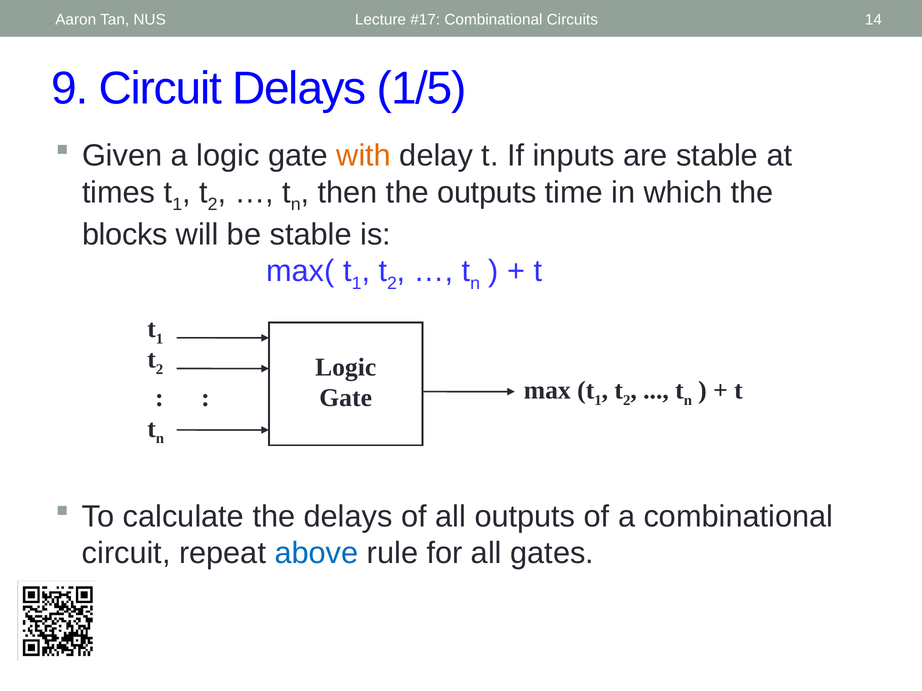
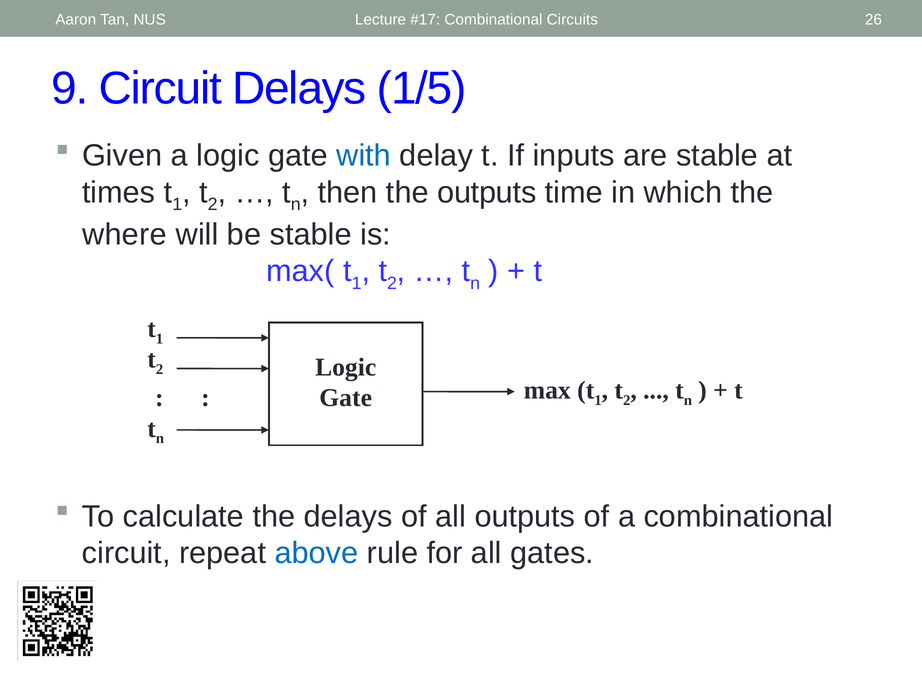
14: 14 -> 26
with colour: orange -> blue
blocks: blocks -> where
